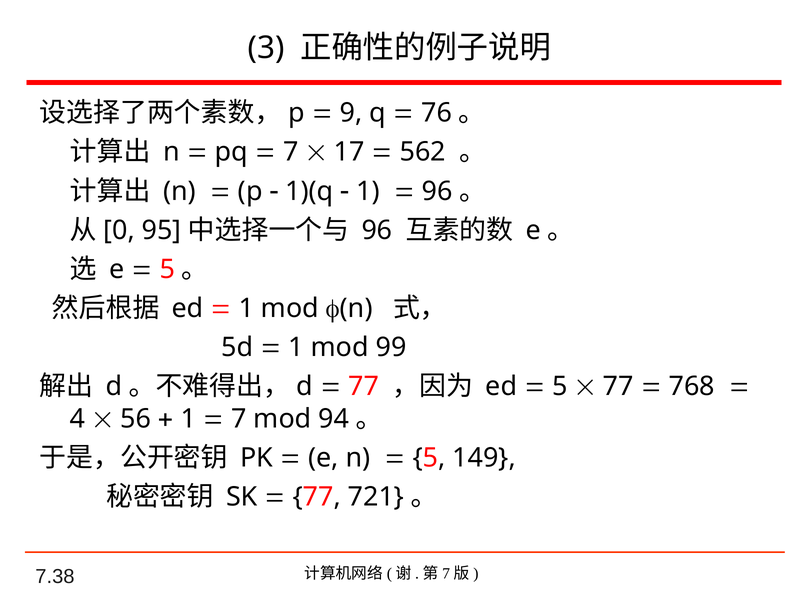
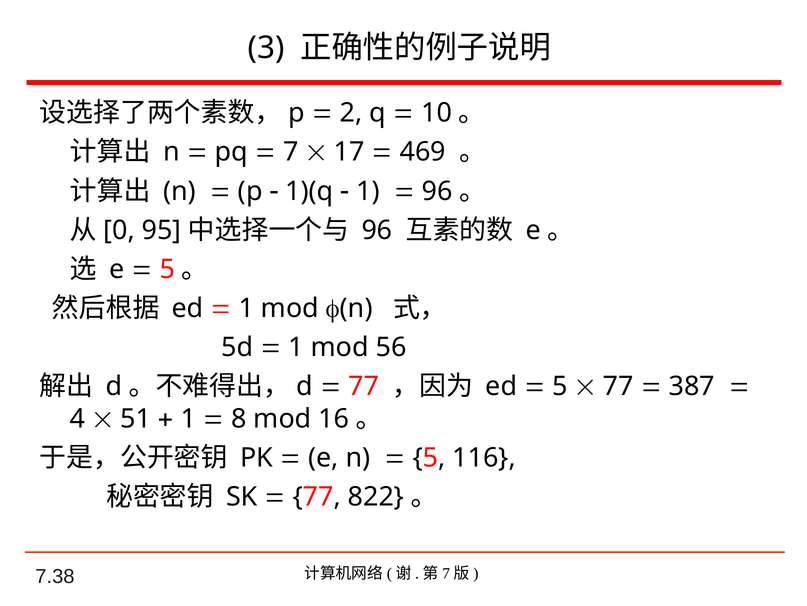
9: 9 -> 2
76: 76 -> 10
562: 562 -> 469
99: 99 -> 56
768: 768 -> 387
56: 56 -> 51
7 at (239, 418): 7 -> 8
94: 94 -> 16
149: 149 -> 116
721: 721 -> 822
